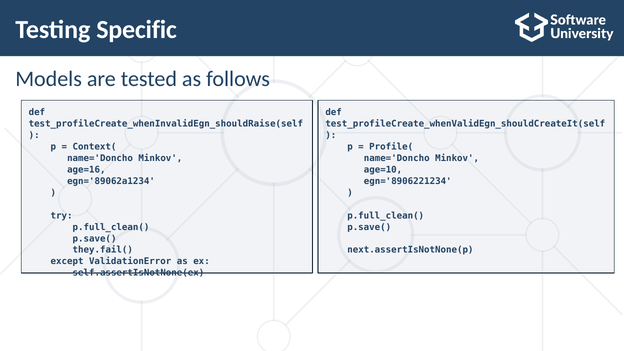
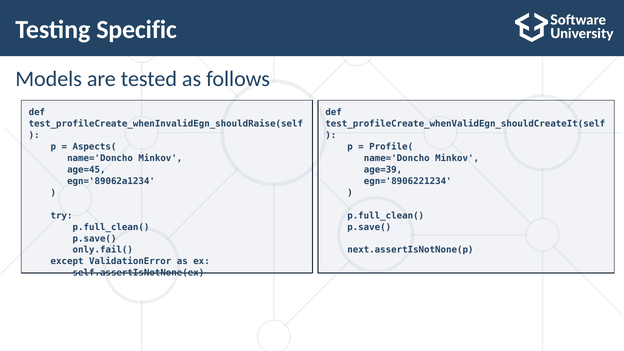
Context(: Context( -> Aspects(
age=16: age=16 -> age=45
age=10: age=10 -> age=39
they.fail(: they.fail( -> only.fail(
